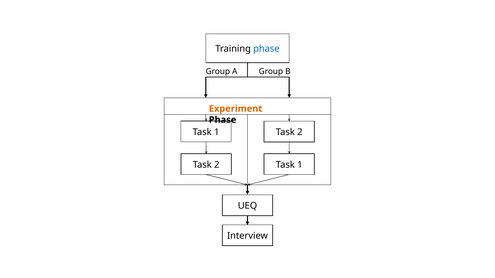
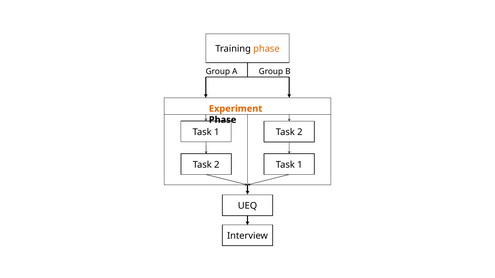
phase at (266, 49) colour: blue -> orange
